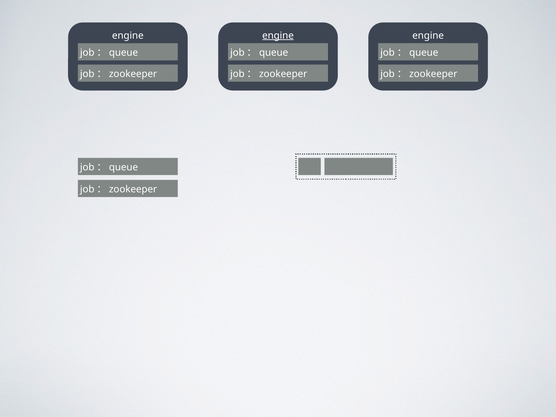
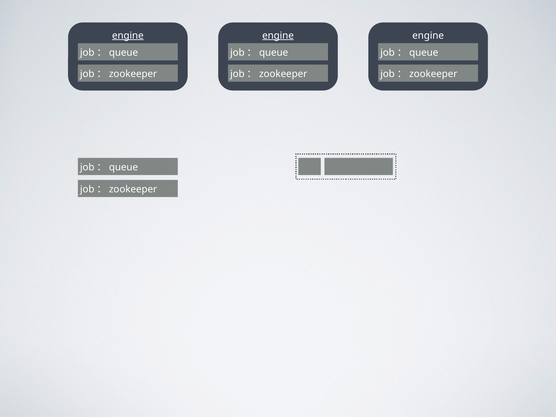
engine at (128, 35) underline: none -> present
